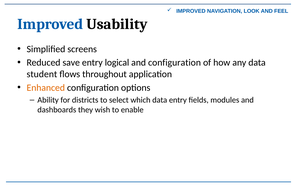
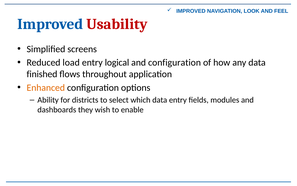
Usability colour: black -> red
save: save -> load
student: student -> finished
